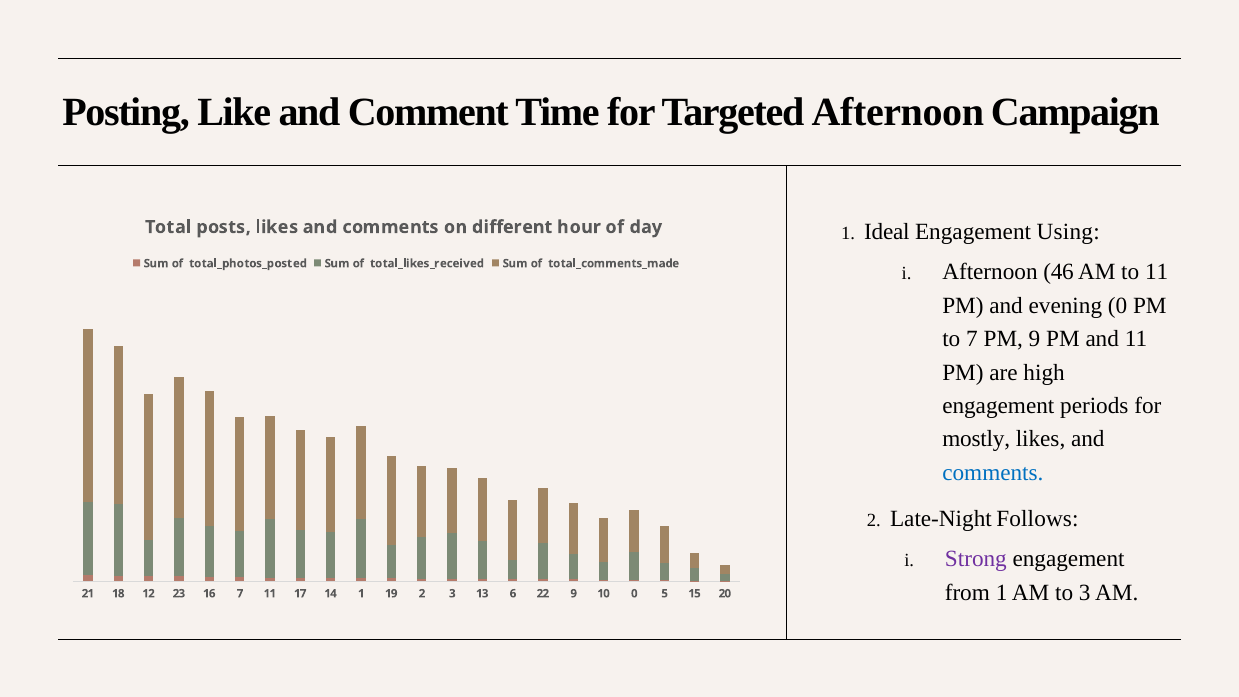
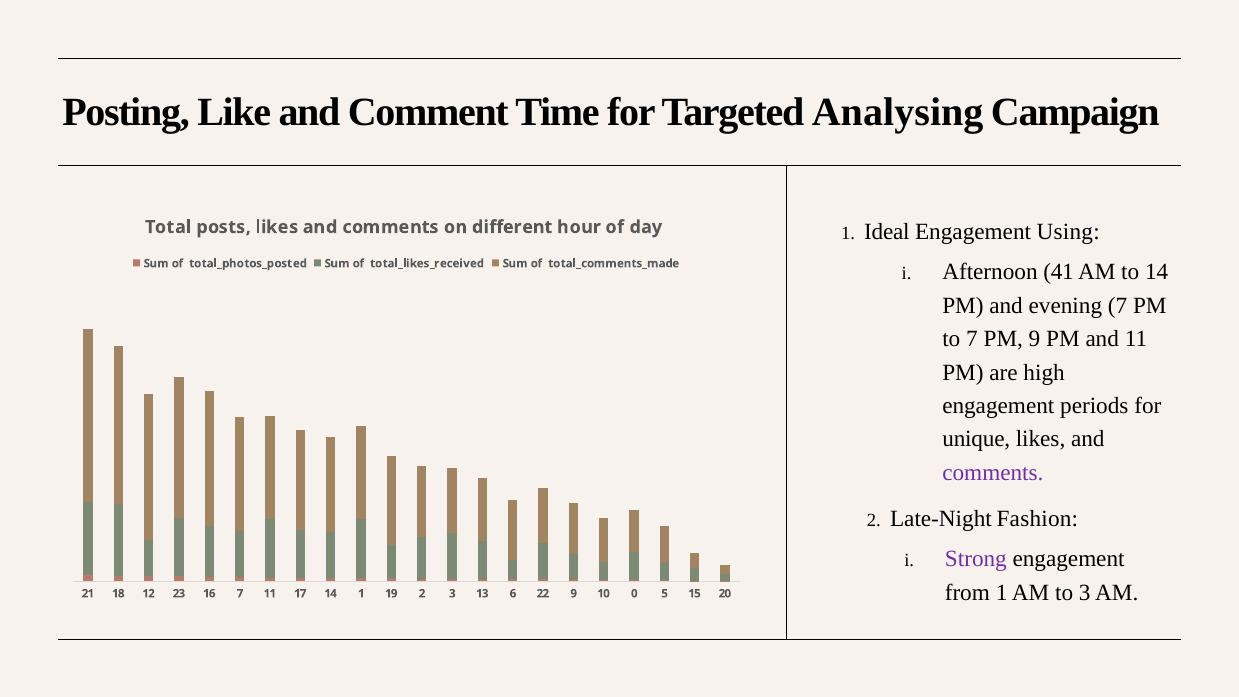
Targeted Afternoon: Afternoon -> Analysing
46: 46 -> 41
to 11: 11 -> 14
evening 0: 0 -> 7
mostly: mostly -> unique
comments at (993, 473) colour: blue -> purple
Follows: Follows -> Fashion
